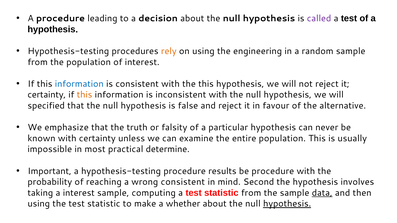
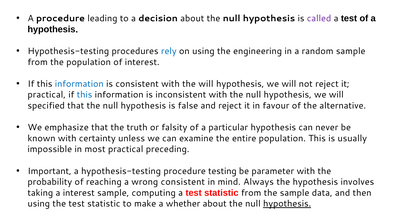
rely colour: orange -> blue
the this: this -> will
certainty at (47, 95): certainty -> practical
this at (85, 95) colour: orange -> blue
determine: determine -> preceding
results: results -> testing
be procedure: procedure -> parameter
Second: Second -> Always
data underline: present -> none
